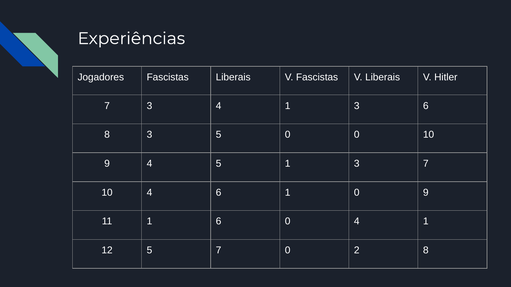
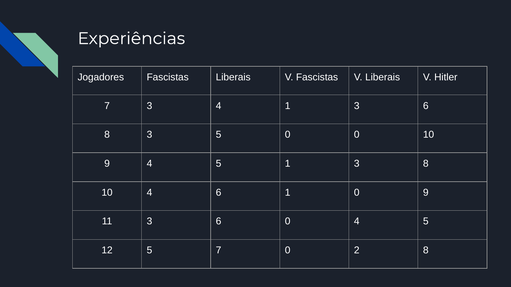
3 7: 7 -> 8
11 1: 1 -> 3
0 4 1: 1 -> 5
